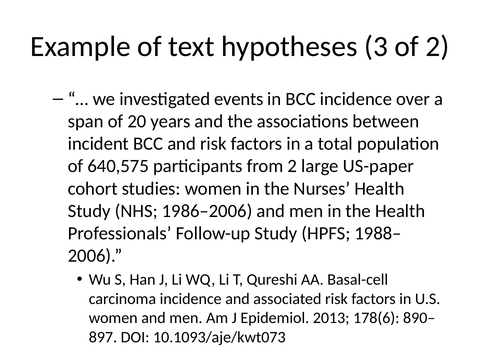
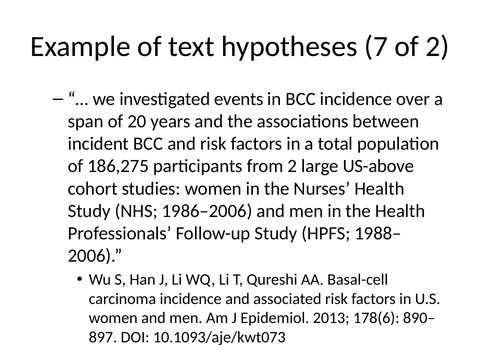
3: 3 -> 7
640,575: 640,575 -> 186,275
US-paper: US-paper -> US-above
